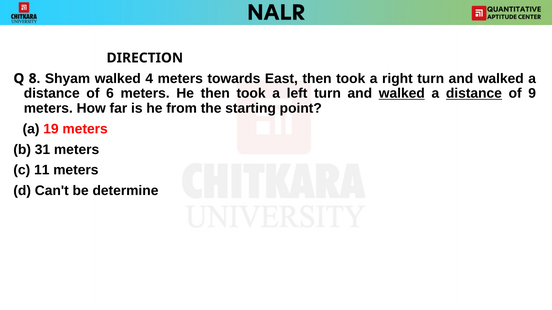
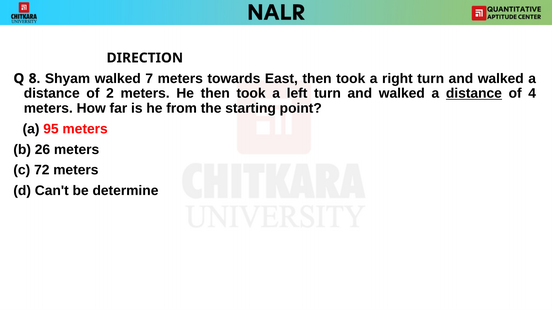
4: 4 -> 7
6: 6 -> 2
walked at (402, 94) underline: present -> none
9: 9 -> 4
19: 19 -> 95
31: 31 -> 26
11: 11 -> 72
